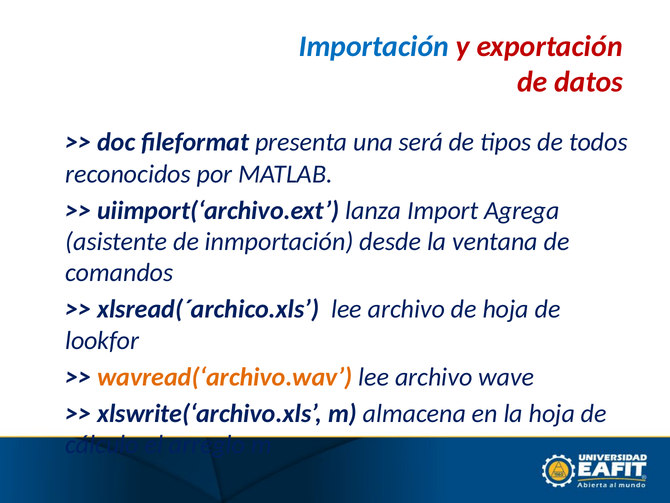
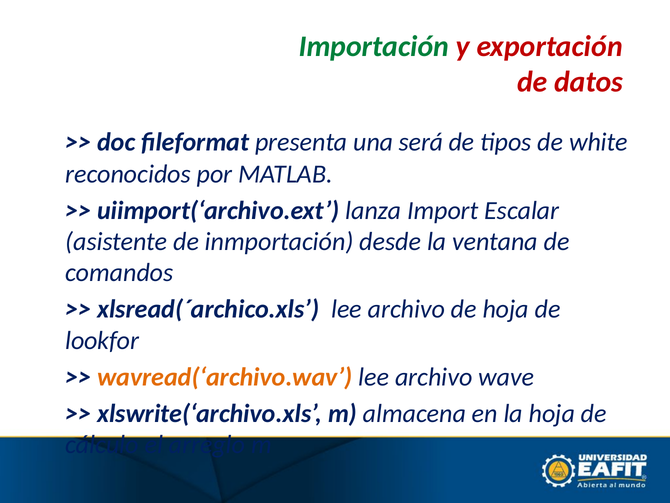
Importación colour: blue -> green
todos: todos -> white
Agrega: Agrega -> Escalar
